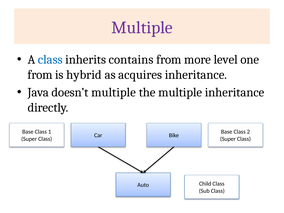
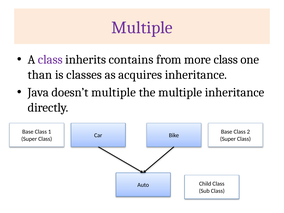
class at (50, 60) colour: blue -> purple
more level: level -> class
from at (40, 75): from -> than
hybrid: hybrid -> classes
